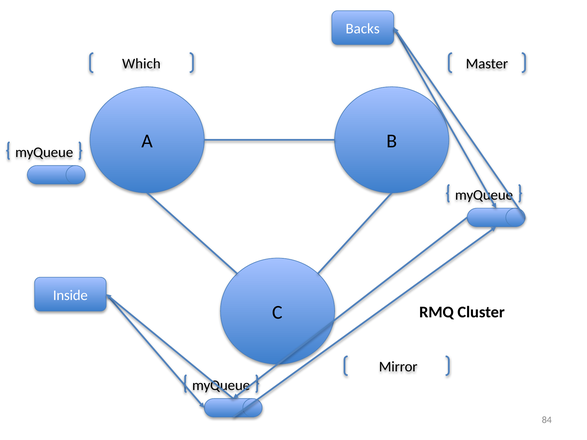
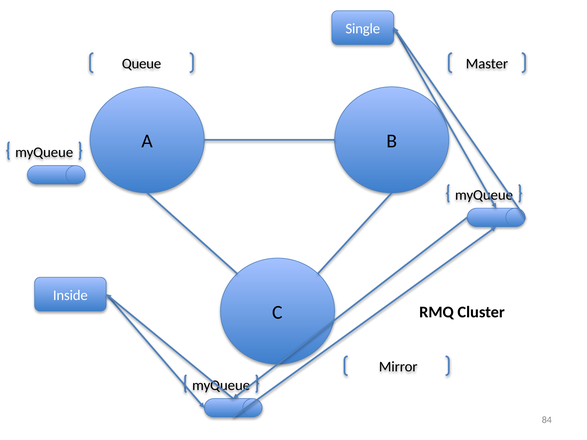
Backs: Backs -> Single
Which: Which -> Queue
